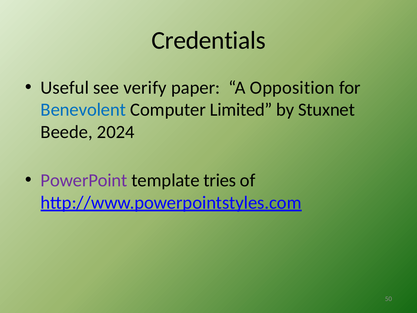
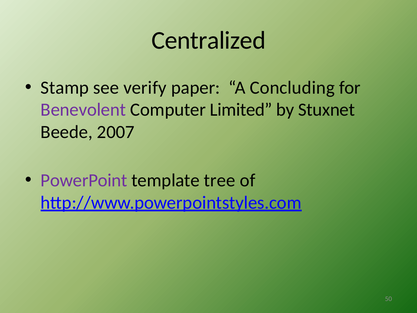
Credentials: Credentials -> Centralized
Useful: Useful -> Stamp
Opposition: Opposition -> Concluding
Benevolent colour: blue -> purple
2024: 2024 -> 2007
tries: tries -> tree
